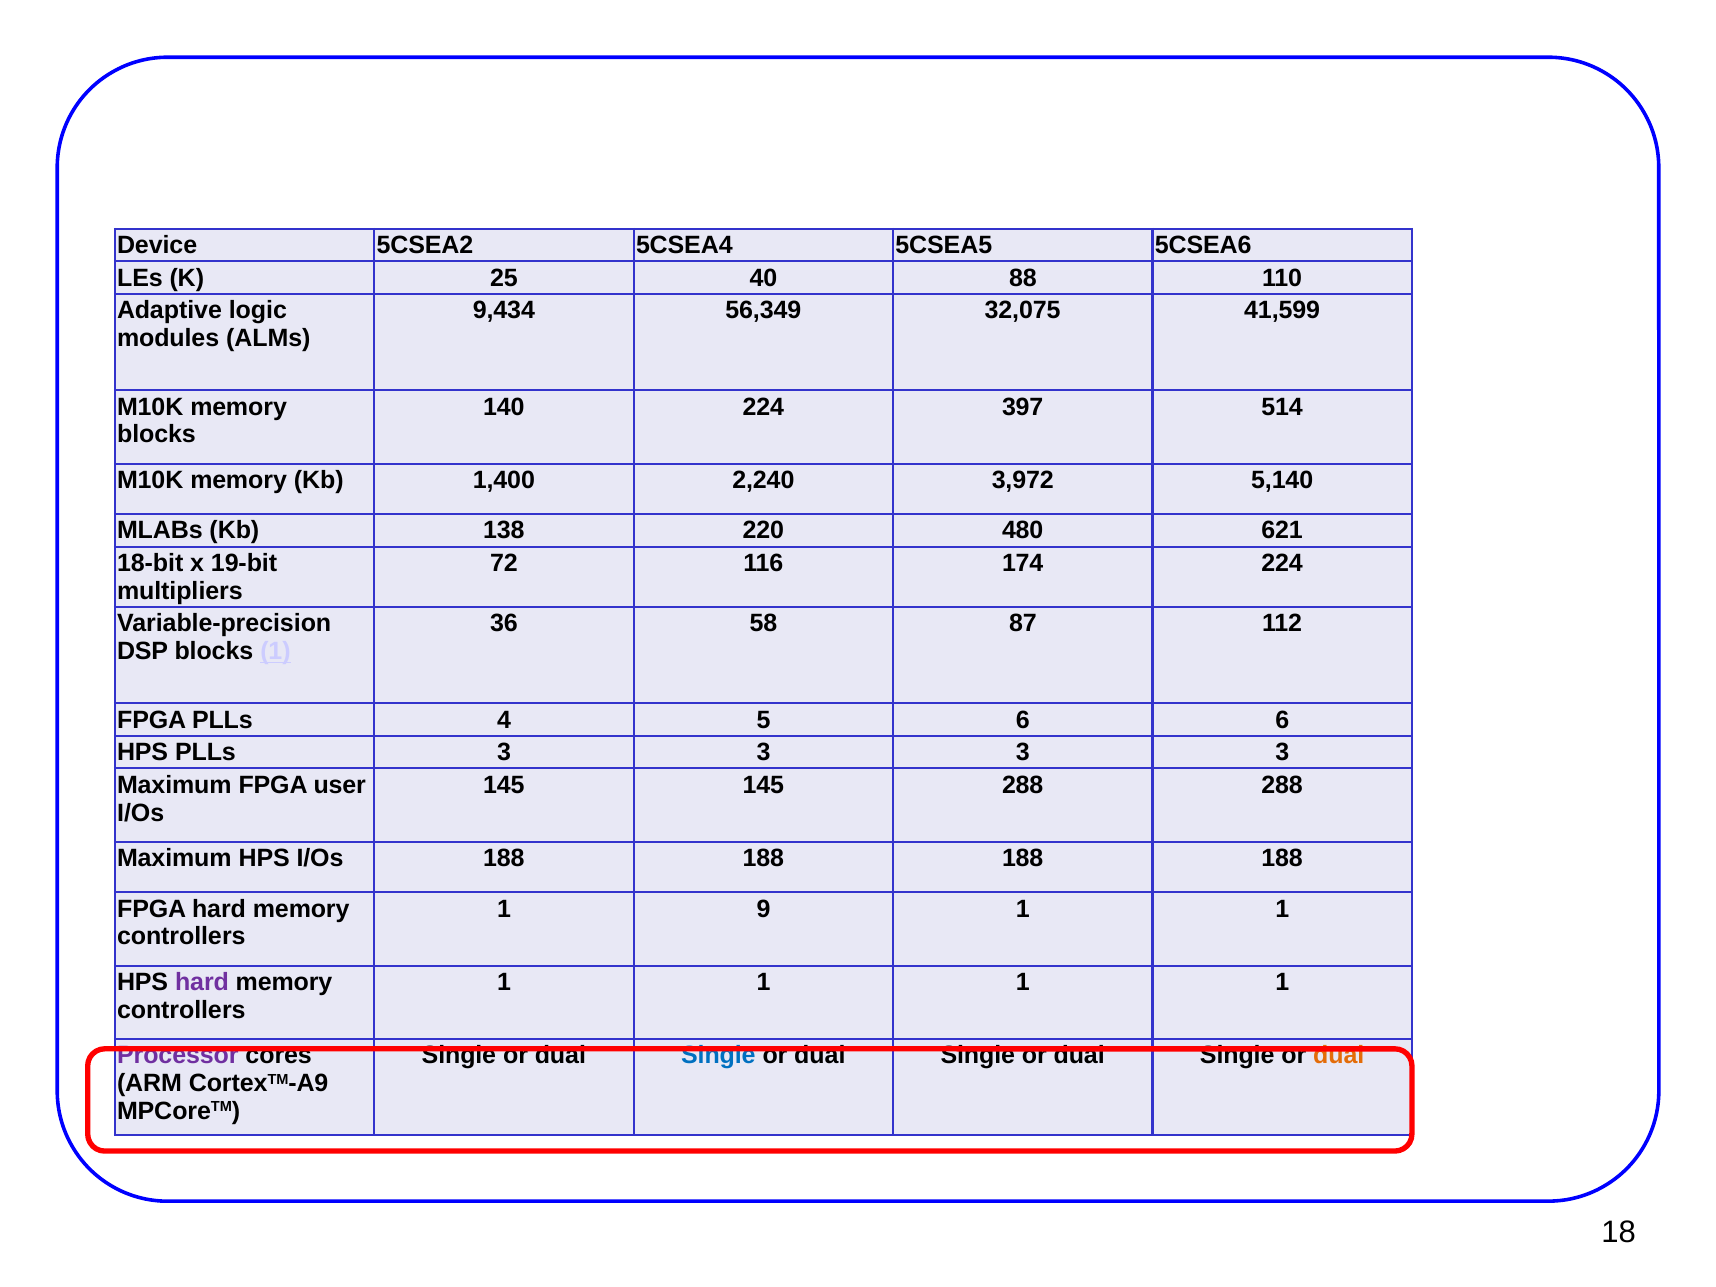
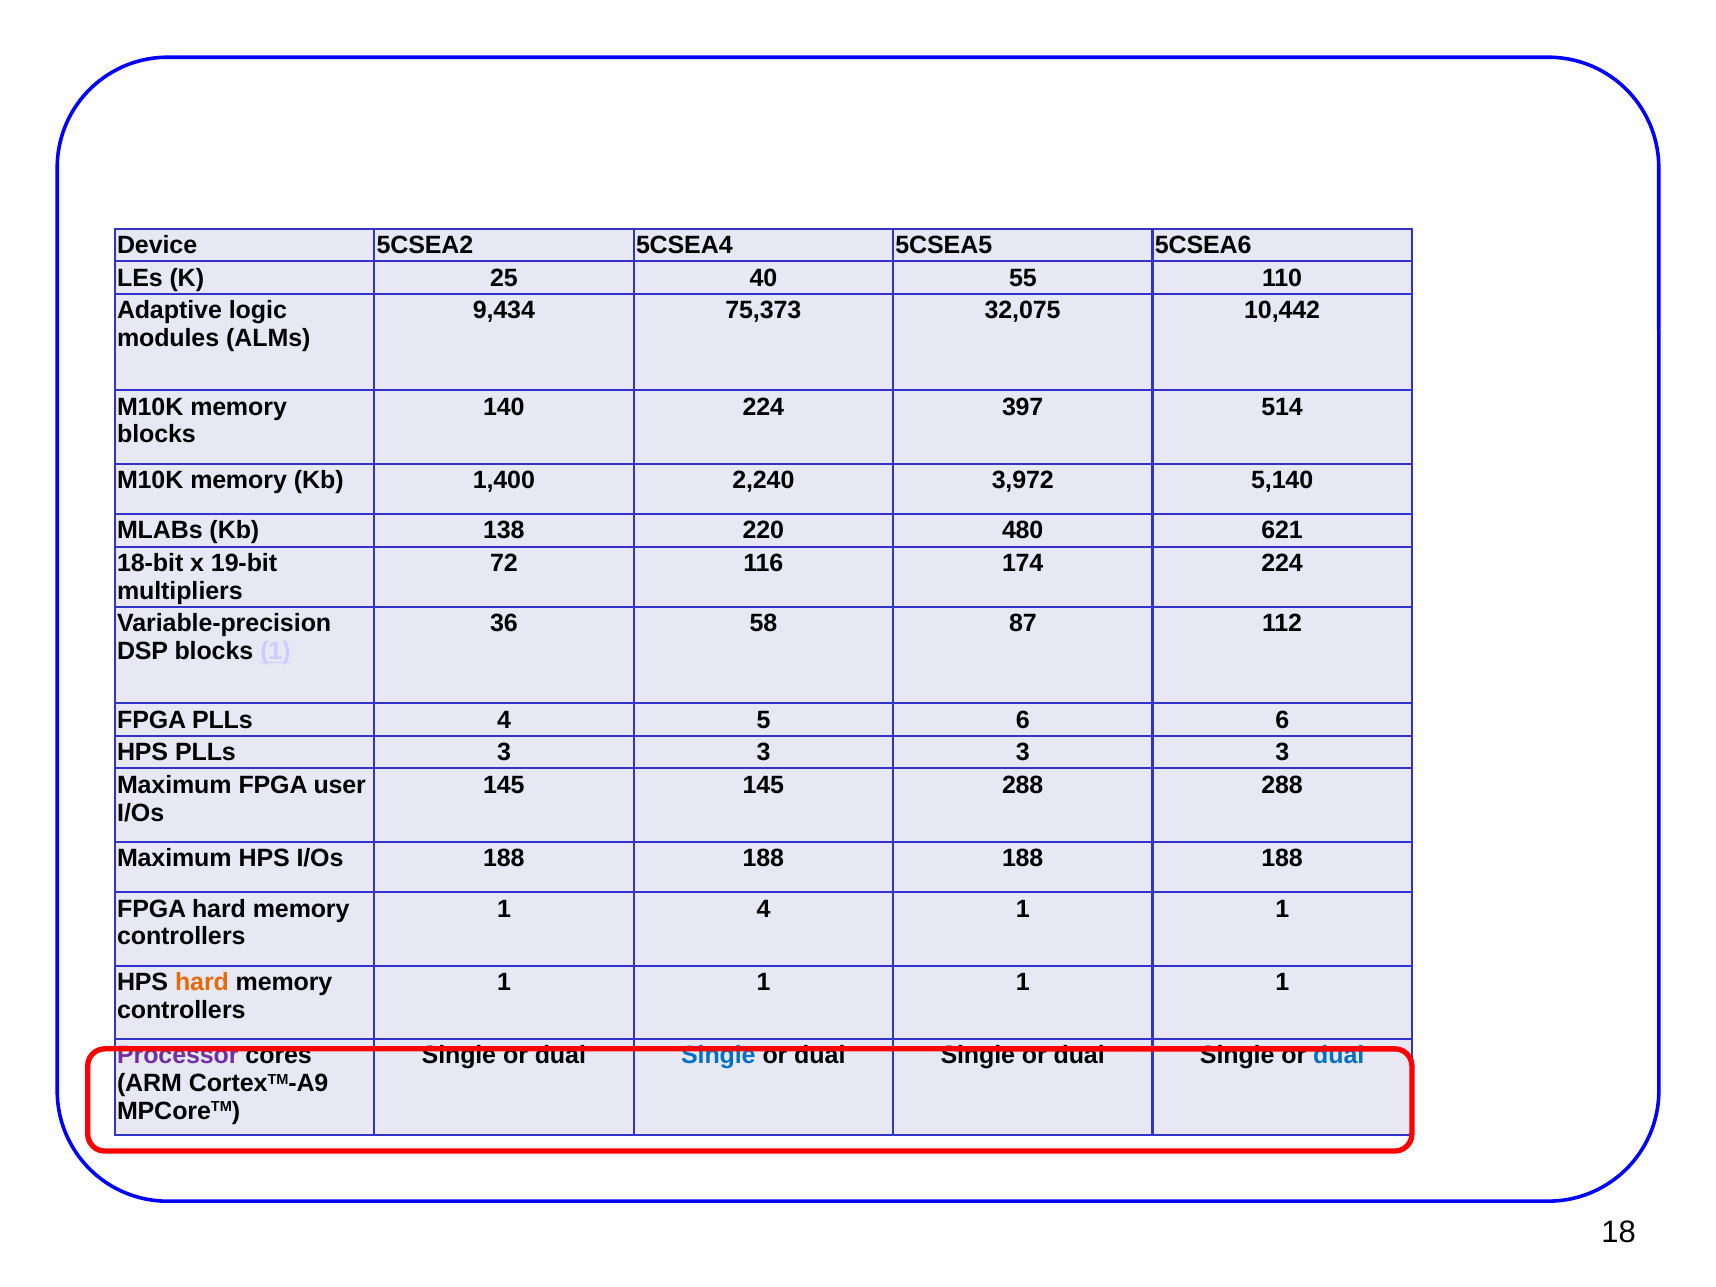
88: 88 -> 55
56,349: 56,349 -> 75,373
41,599: 41,599 -> 10,442
1 9: 9 -> 4
hard at (202, 982) colour: purple -> orange
dual at (1339, 1056) colour: orange -> blue
